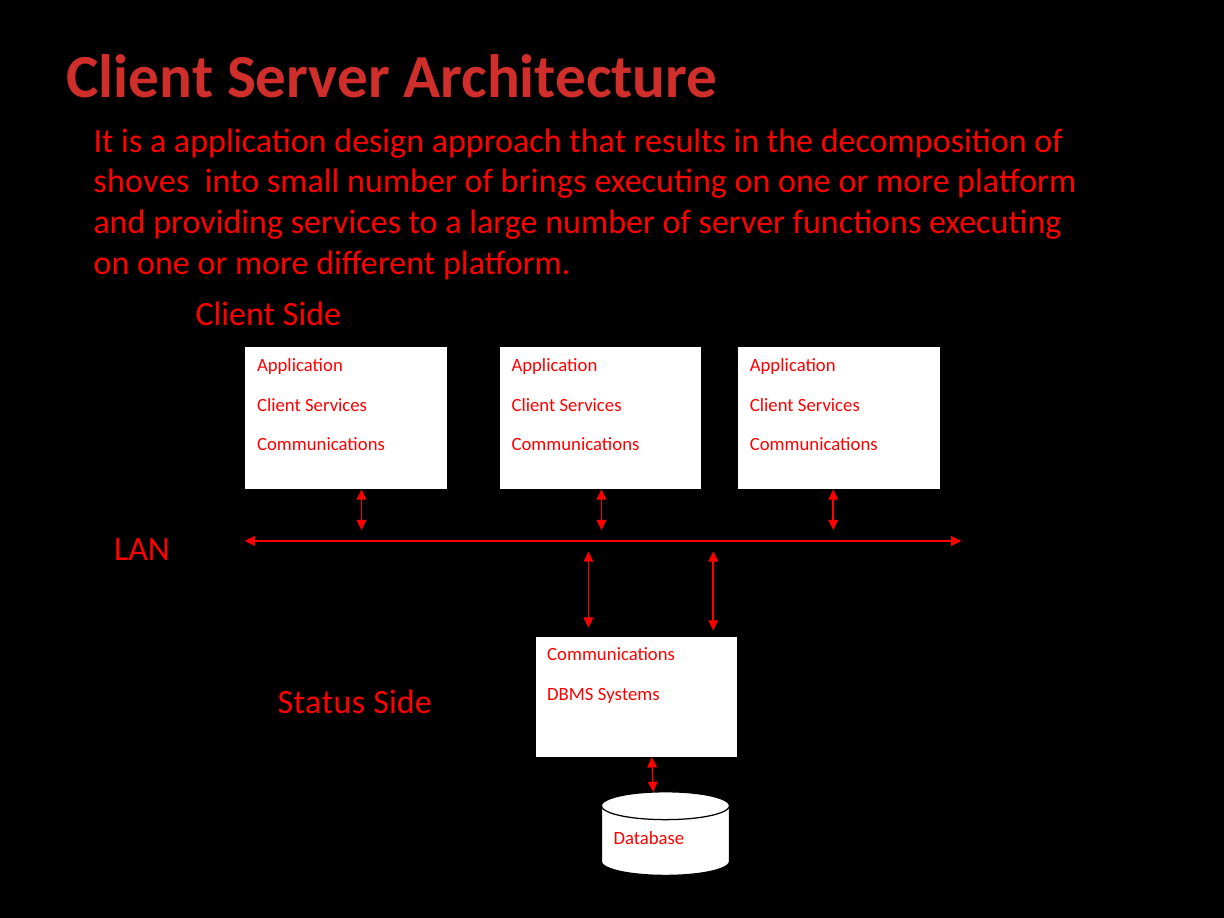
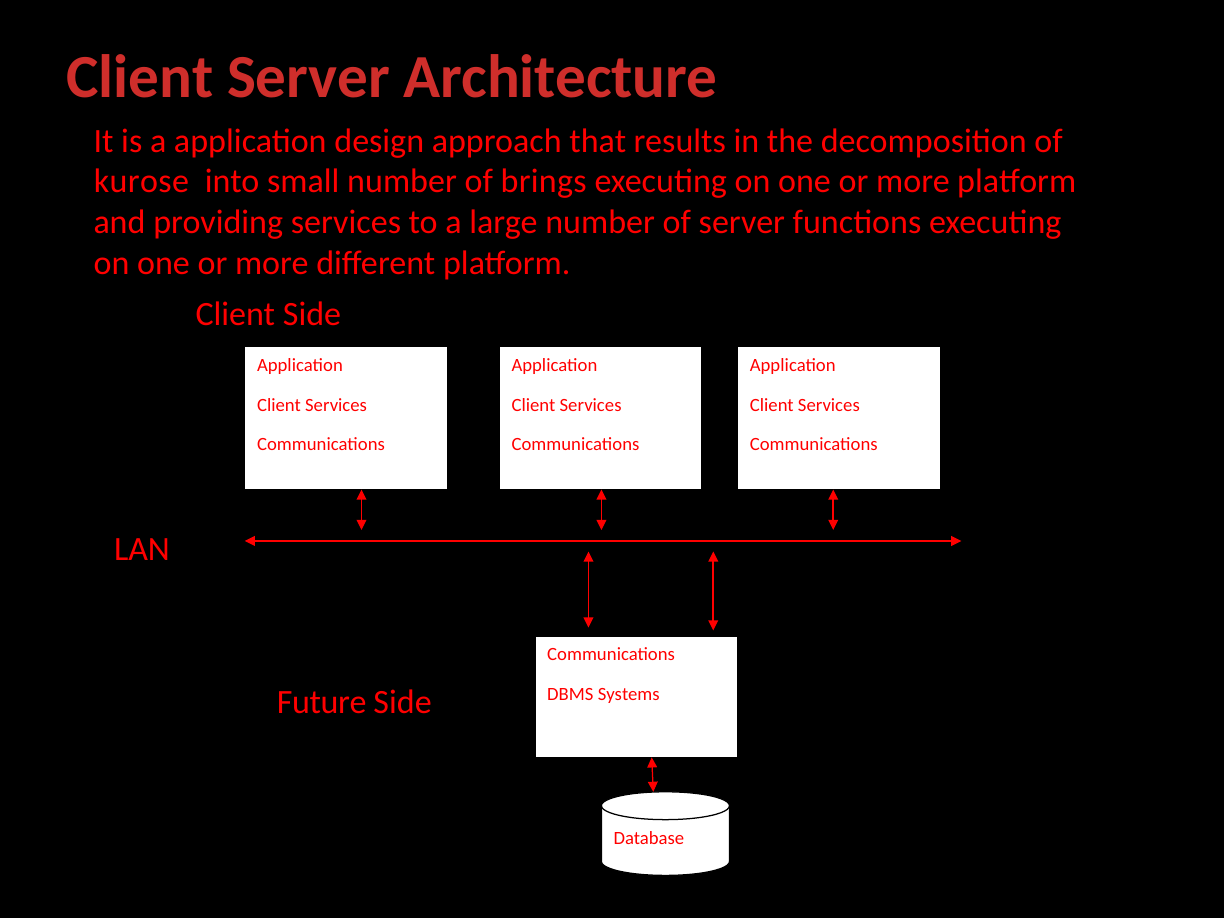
shoves: shoves -> kurose
Status: Status -> Future
